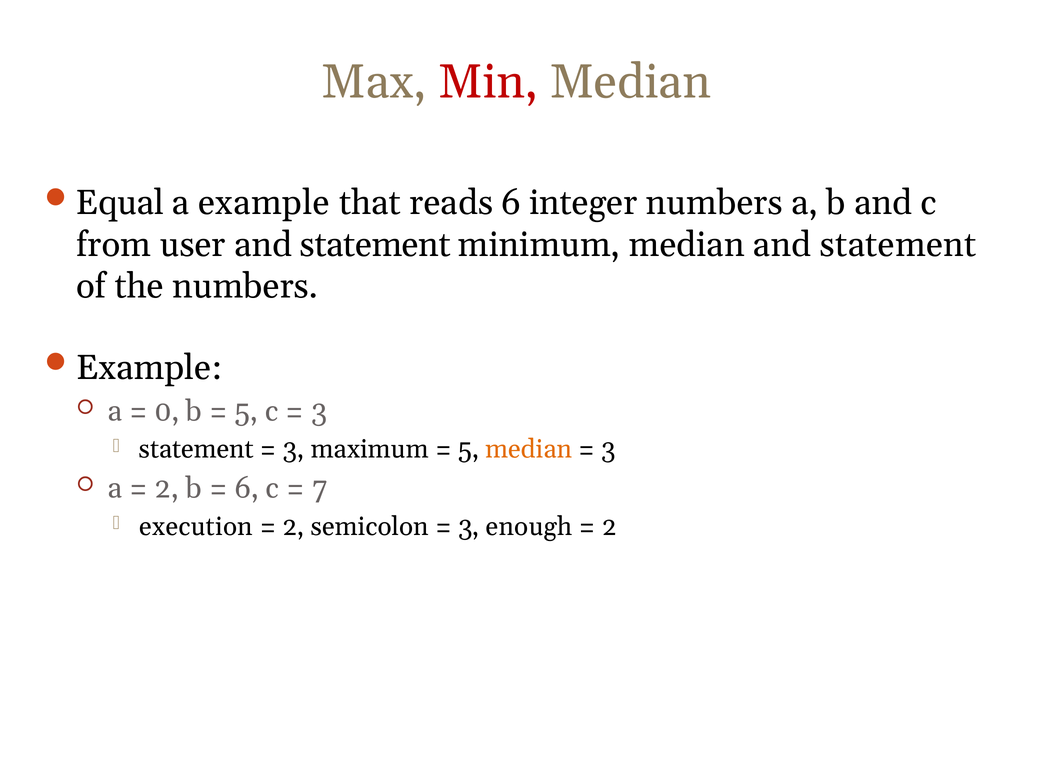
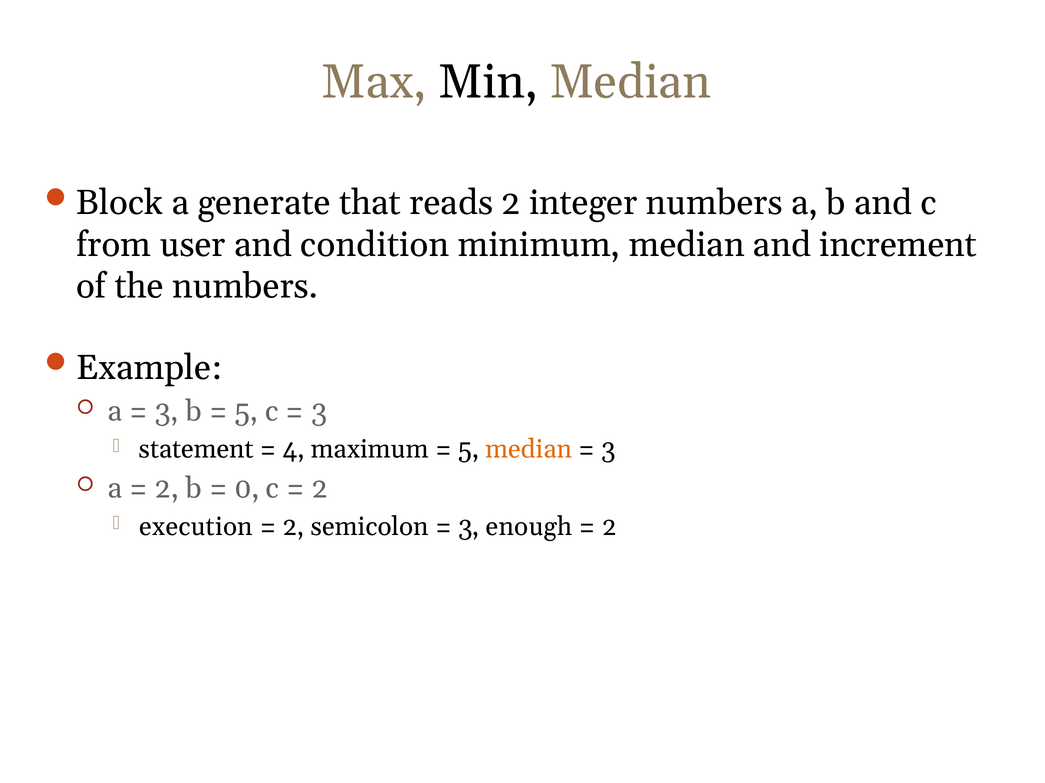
Min colour: red -> black
Equal: Equal -> Block
a example: example -> generate
reads 6: 6 -> 2
user and statement: statement -> condition
median and statement: statement -> increment
0 at (167, 412): 0 -> 3
3 at (294, 450): 3 -> 4
6 at (247, 489): 6 -> 0
7 at (320, 489): 7 -> 2
